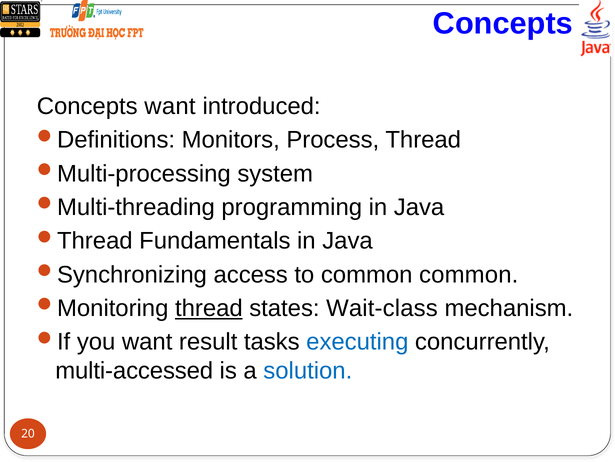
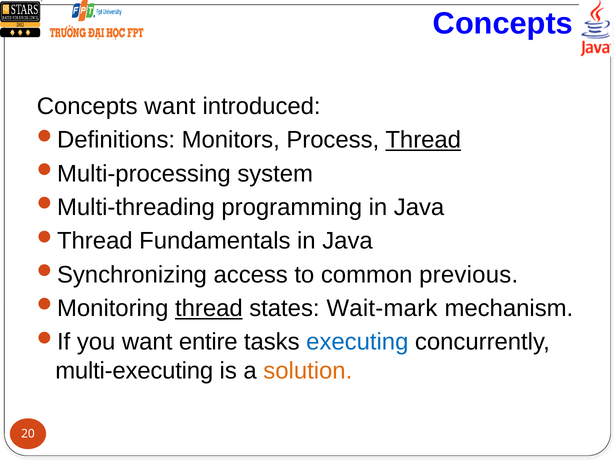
Thread at (423, 140) underline: none -> present
common common: common -> previous
Wait-class: Wait-class -> Wait-mark
result: result -> entire
multi-accessed: multi-accessed -> multi-executing
solution colour: blue -> orange
